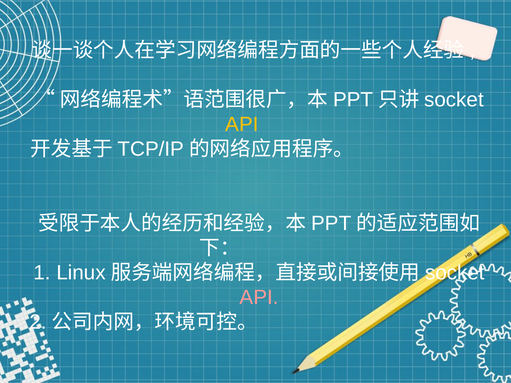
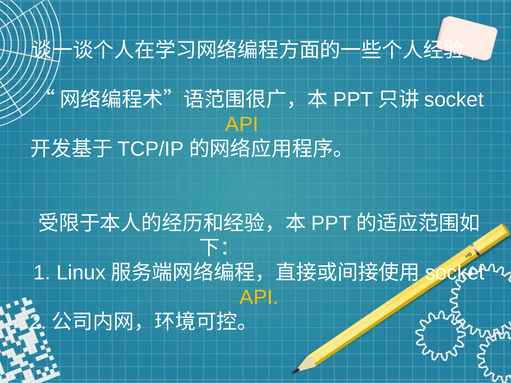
API at (259, 298) colour: pink -> yellow
